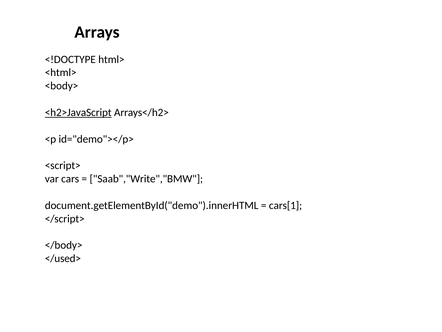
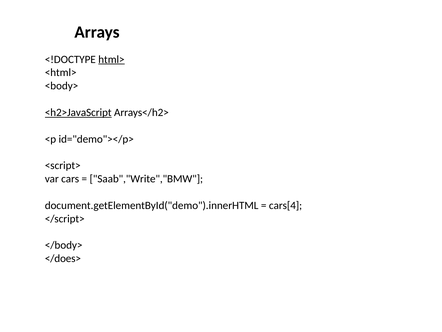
html> underline: none -> present
cars[1: cars[1 -> cars[4
</used>: </used> -> </does>
